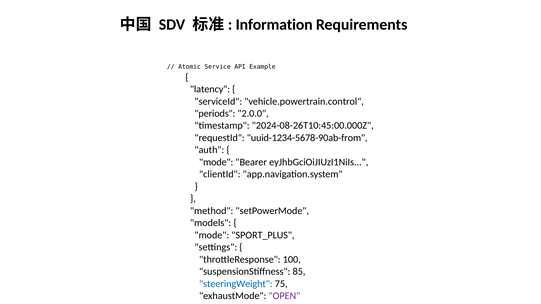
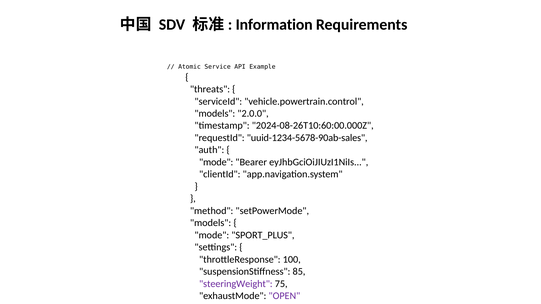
latency: latency -> threats
periods at (215, 114): periods -> models
2024-08-26T10:45:00.000Z: 2024-08-26T10:45:00.000Z -> 2024-08-26T10:60:00.000Z
uuid-1234-5678-90ab-from: uuid-1234-5678-90ab-from -> uuid-1234-5678-90ab-sales
steeringWeight colour: blue -> purple
